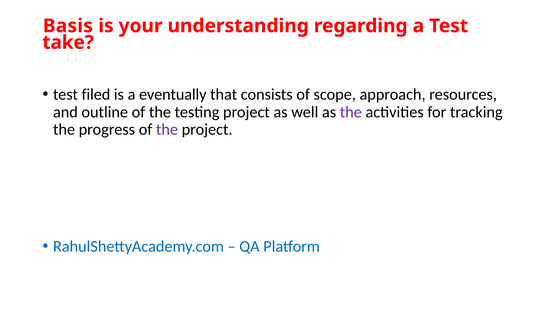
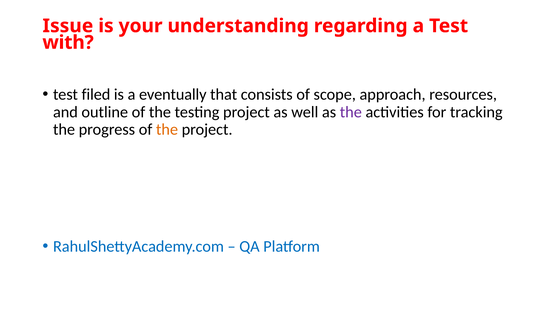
Basis: Basis -> Issue
take: take -> with
the at (167, 130) colour: purple -> orange
